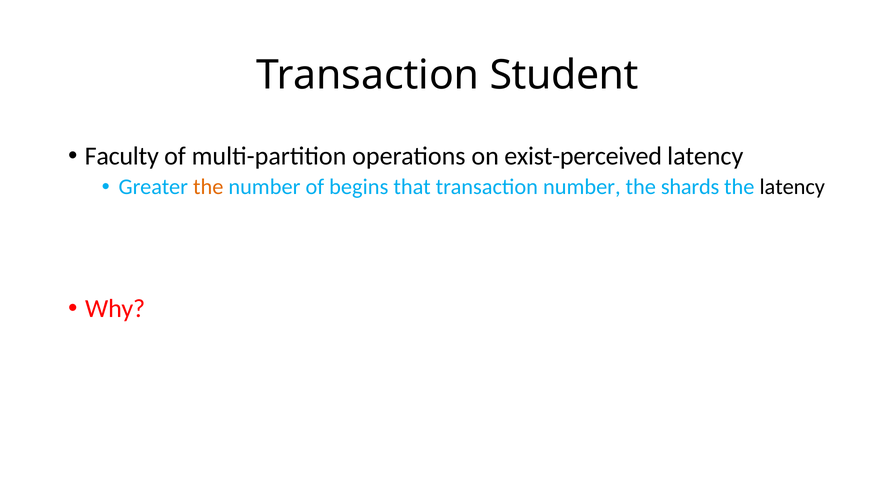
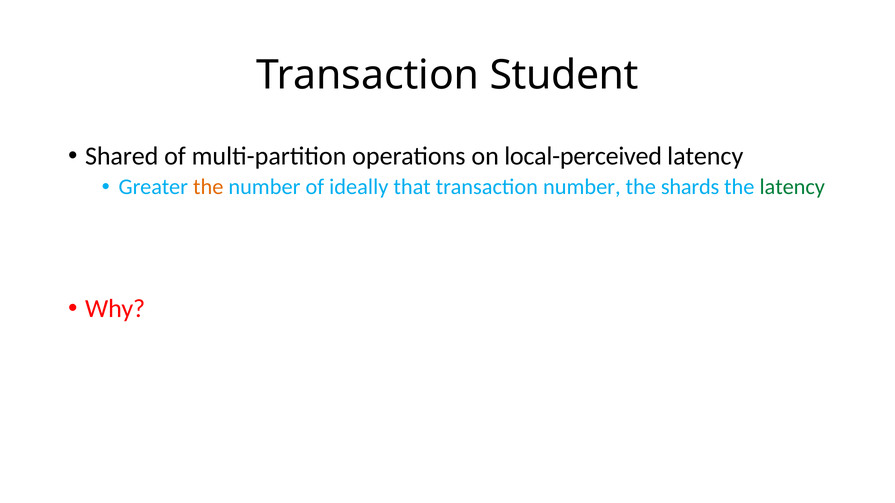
Faculty: Faculty -> Shared
exist-perceived: exist-perceived -> local-perceived
begins: begins -> ideally
latency at (792, 187) colour: black -> green
